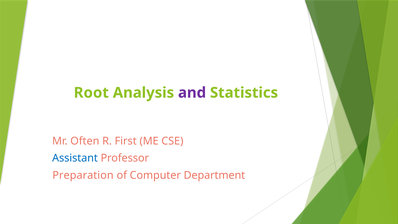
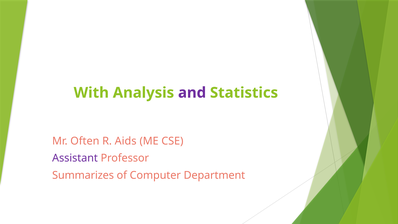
Root: Root -> With
First: First -> Aids
Assistant colour: blue -> purple
Preparation: Preparation -> Summarizes
